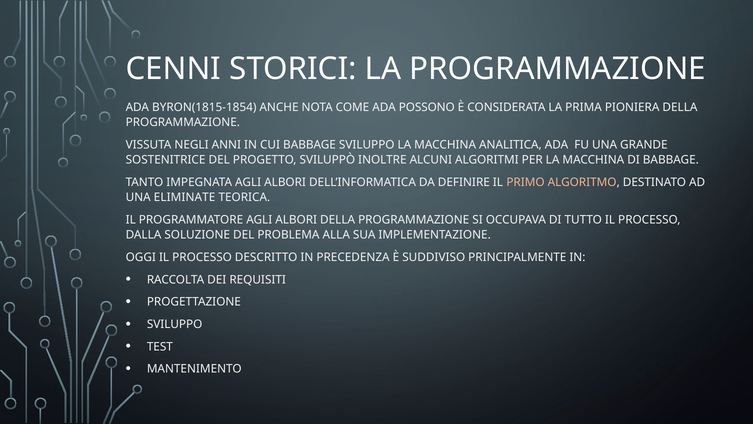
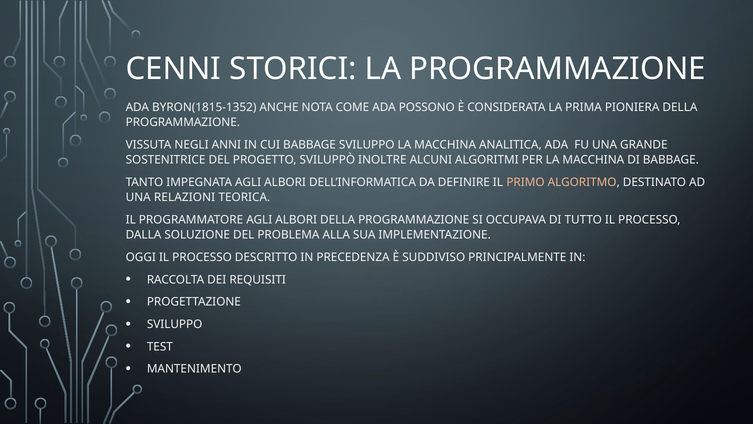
BYRON(1815-1854: BYRON(1815-1854 -> BYRON(1815-1352
ELIMINATE: ELIMINATE -> RELAZIONI
